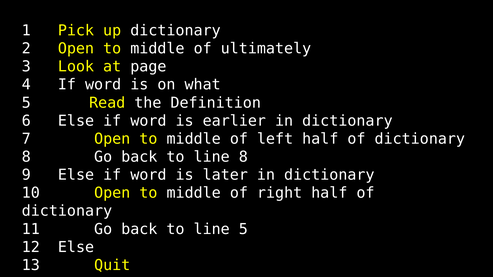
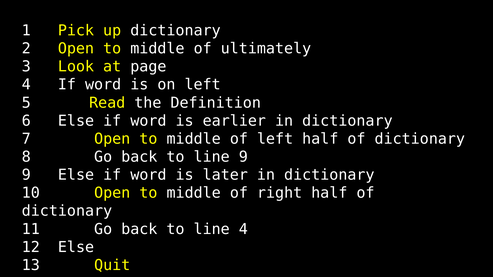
on what: what -> left
line 8: 8 -> 9
line 5: 5 -> 4
